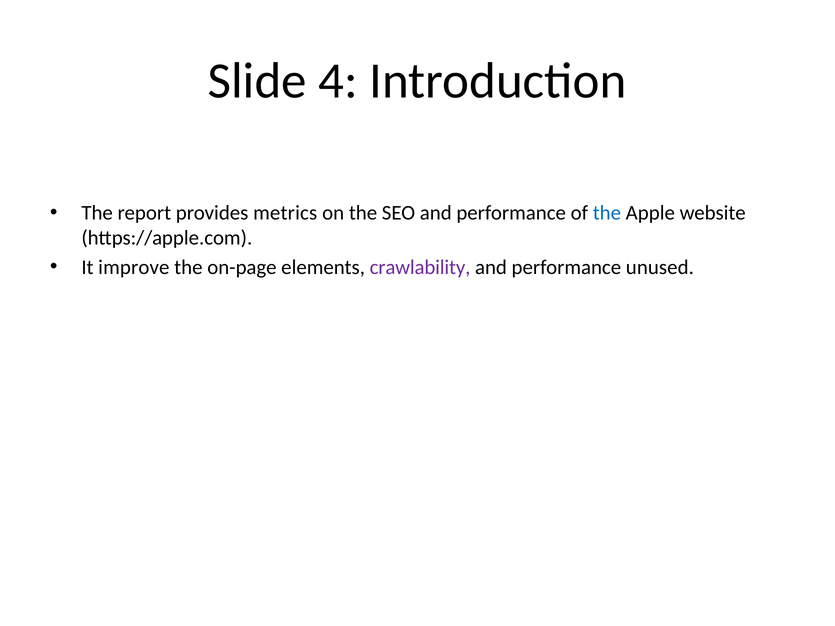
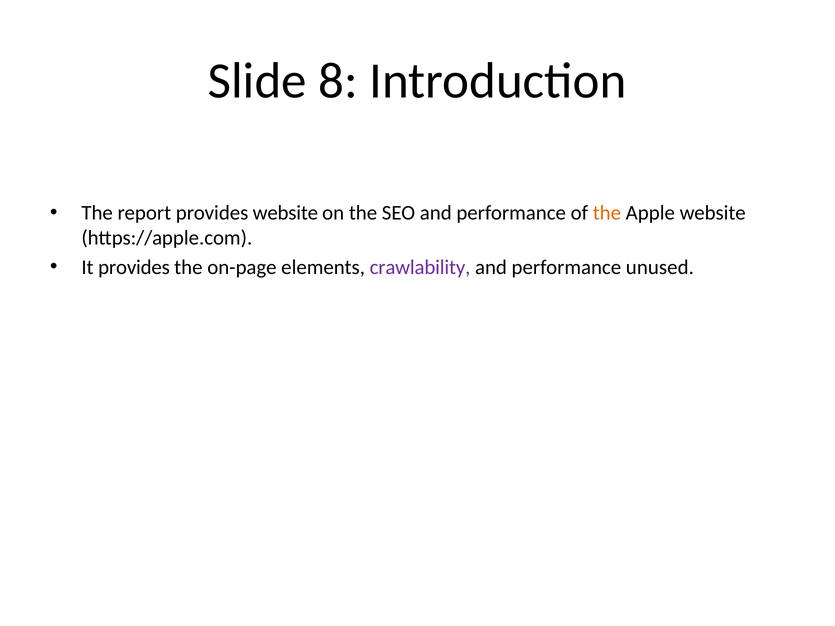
4: 4 -> 8
provides metrics: metrics -> website
the at (607, 213) colour: blue -> orange
It improve: improve -> provides
